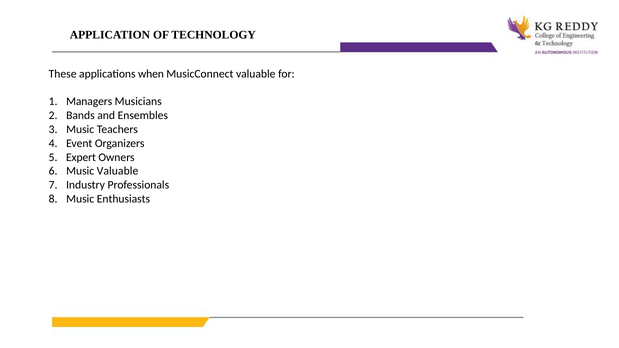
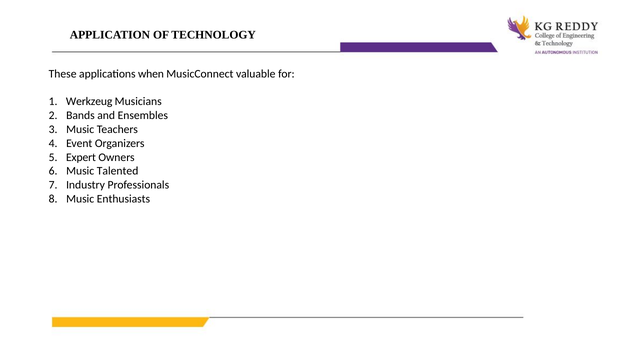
Managers: Managers -> Werkzeug
Music Valuable: Valuable -> Talented
